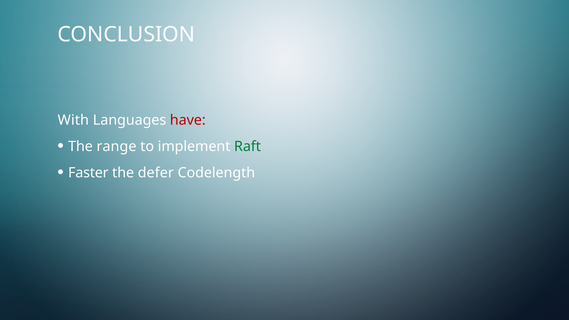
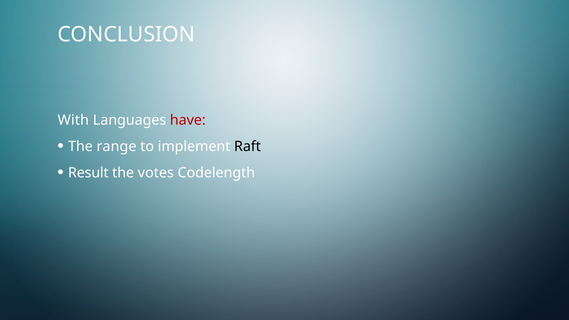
Raft colour: green -> black
Faster: Faster -> Result
defer: defer -> votes
